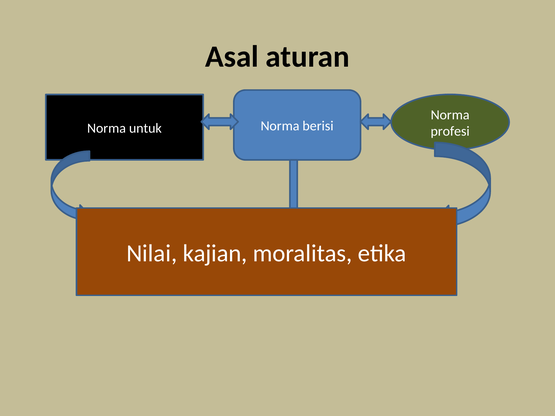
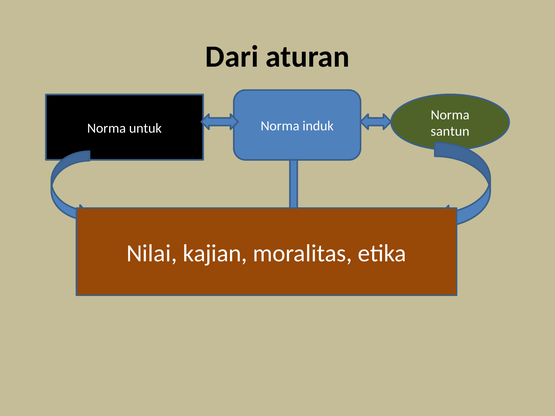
Asal: Asal -> Dari
berisi: berisi -> induk
profesi: profesi -> santun
